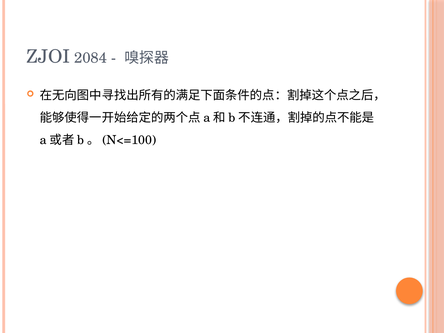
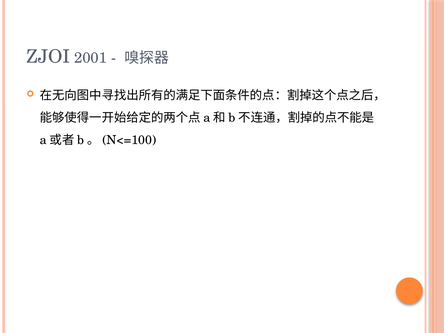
2084: 2084 -> 2001
